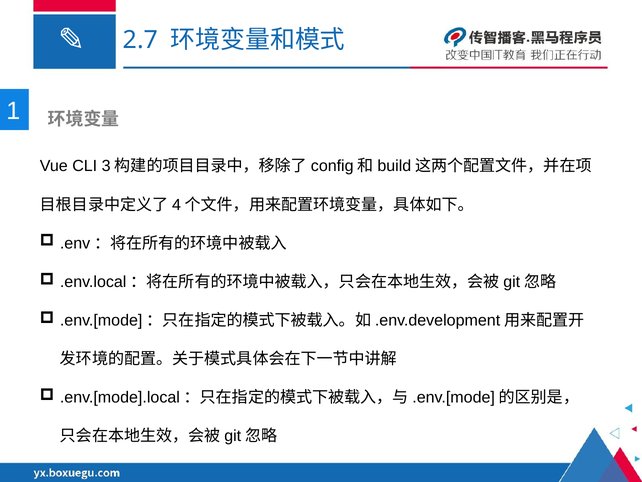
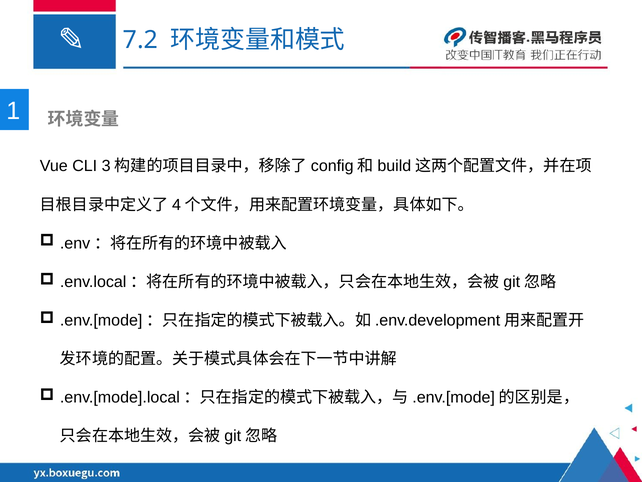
2.7: 2.7 -> 7.2
